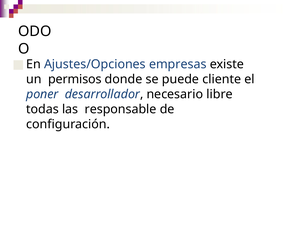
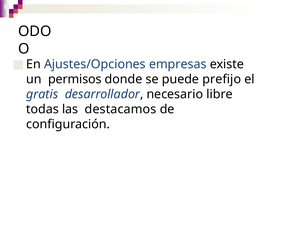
cliente: cliente -> prefijo
poner: poner -> gratis
responsable: responsable -> destacamos
